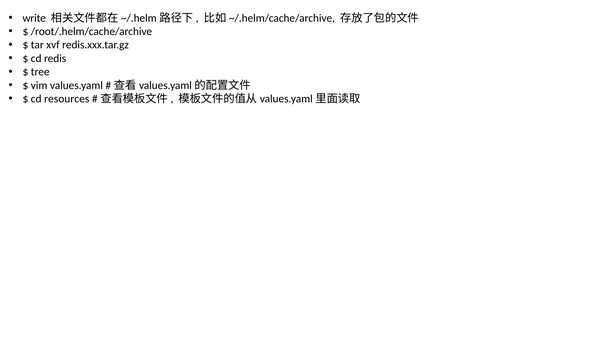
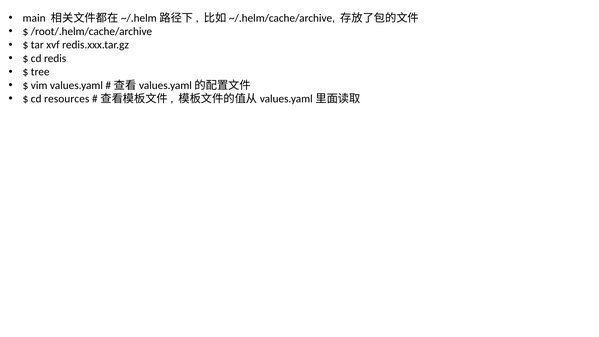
write: write -> main
